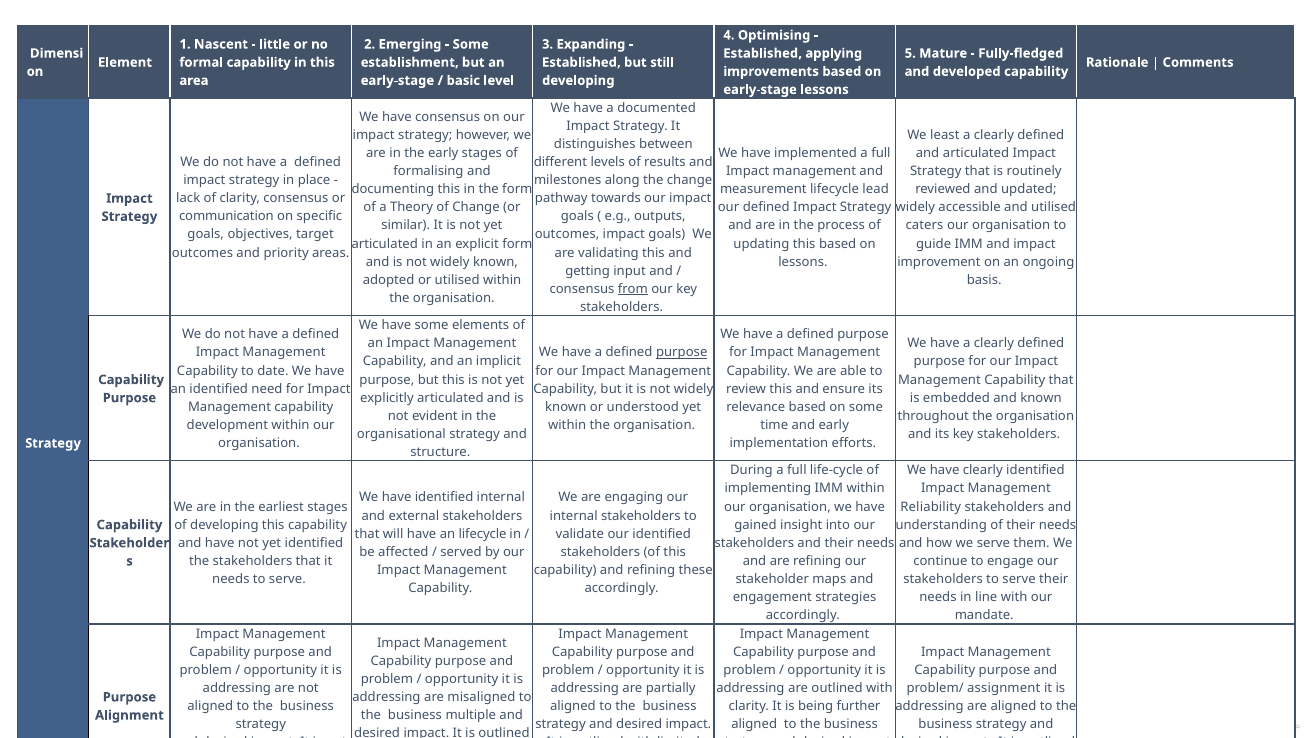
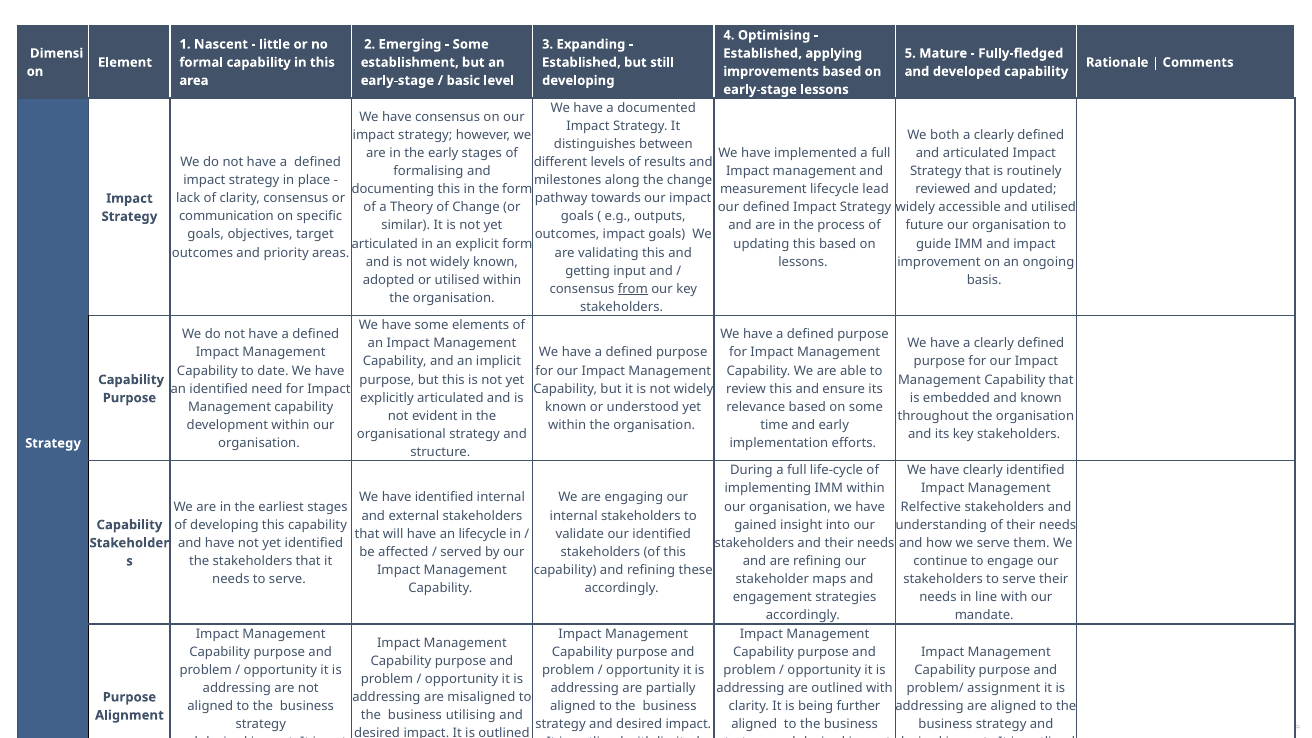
least: least -> both
caters: caters -> future
purpose at (682, 353) underline: present -> none
Reliability: Reliability -> Relfective
multiple: multiple -> utilising
